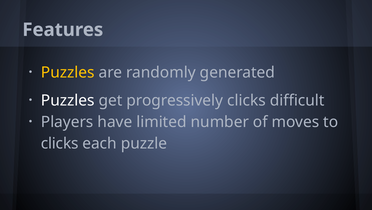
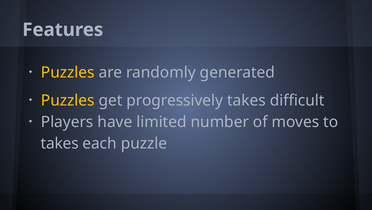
Puzzles at (68, 100) colour: white -> yellow
progressively clicks: clicks -> takes
clicks at (60, 143): clicks -> takes
